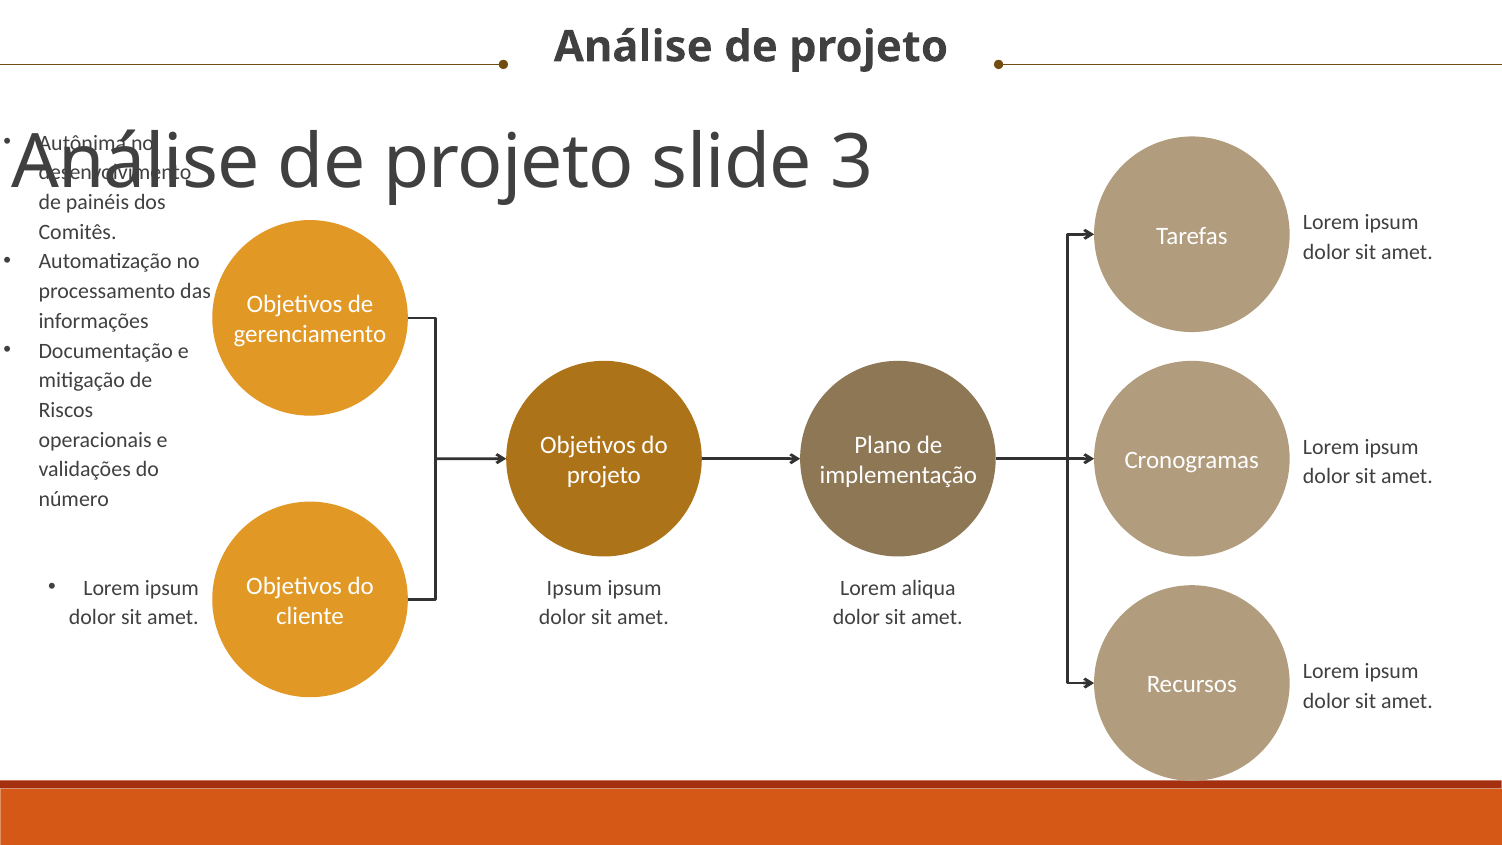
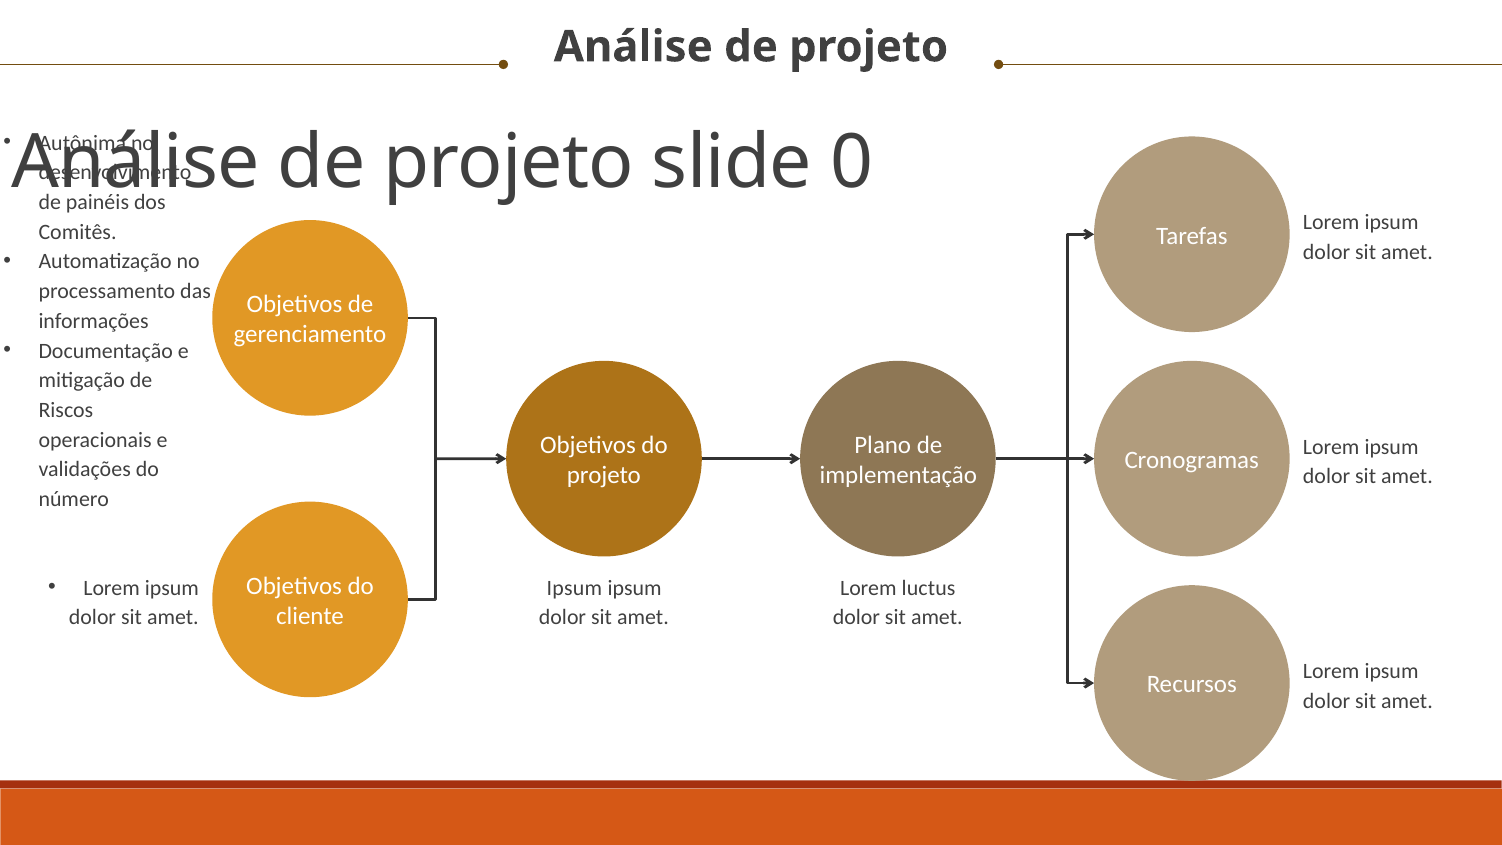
3: 3 -> 0
aliqua: aliqua -> luctus
